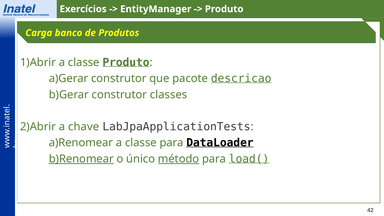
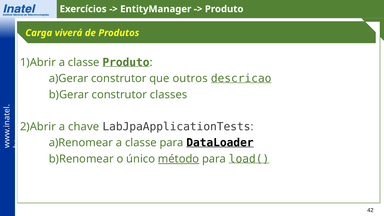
banco: banco -> viverá
pacote: pacote -> outros
b)Renomear underline: present -> none
